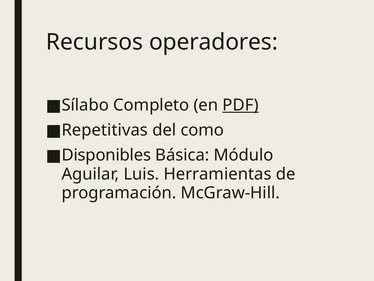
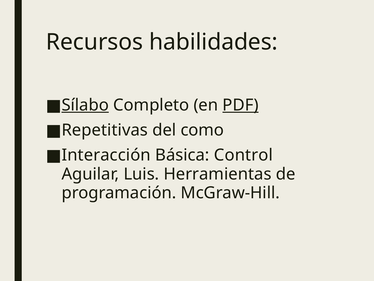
operadores: operadores -> habilidades
Sílabo underline: none -> present
Disponibles: Disponibles -> Interacción
Módulo: Módulo -> Control
